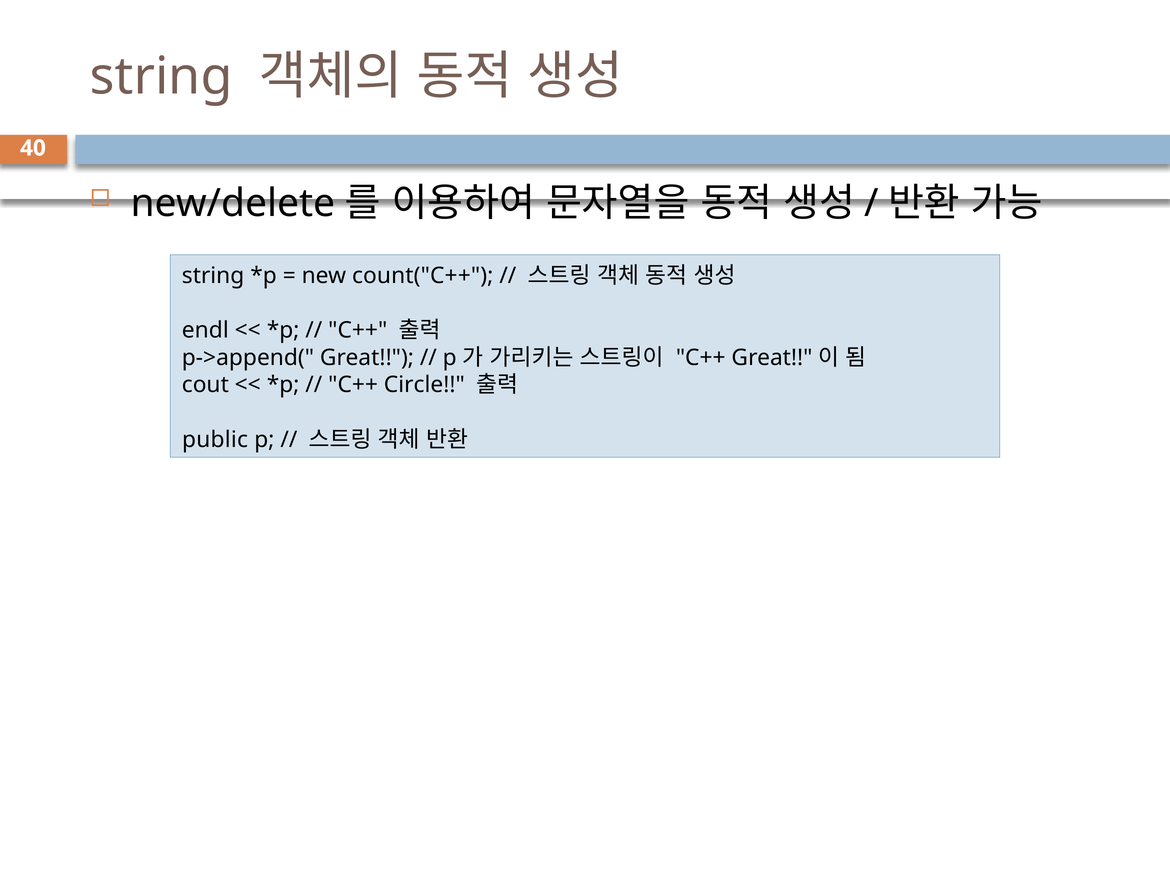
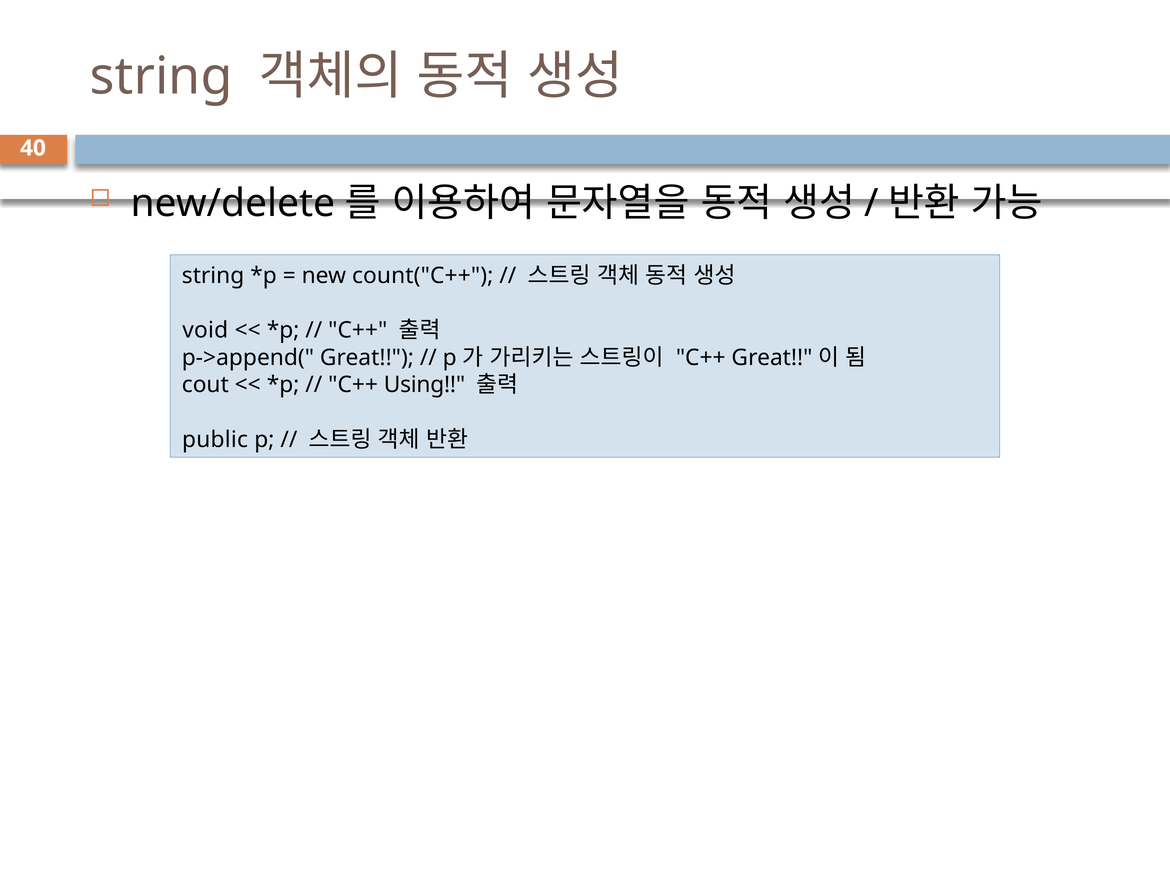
endl: endl -> void
Circle: Circle -> Using
